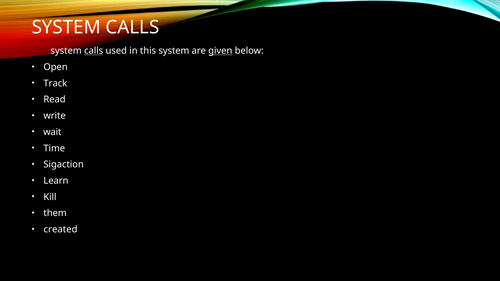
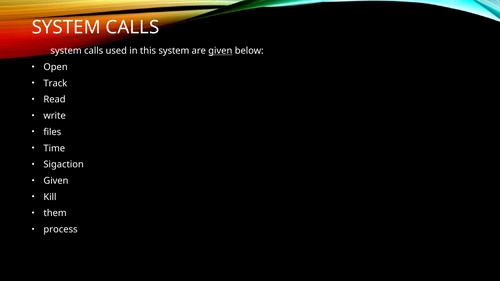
calls at (94, 51) underline: present -> none
wait: wait -> files
Learn at (56, 181): Learn -> Given
created: created -> process
